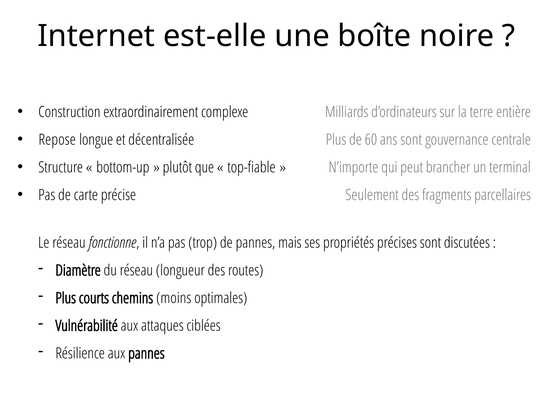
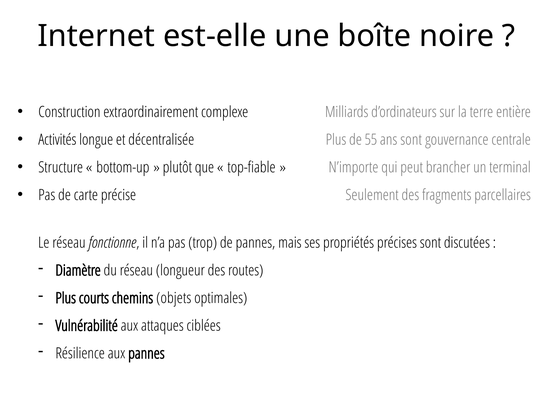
Repose: Repose -> Activités
60: 60 -> 55
moins: moins -> objets
